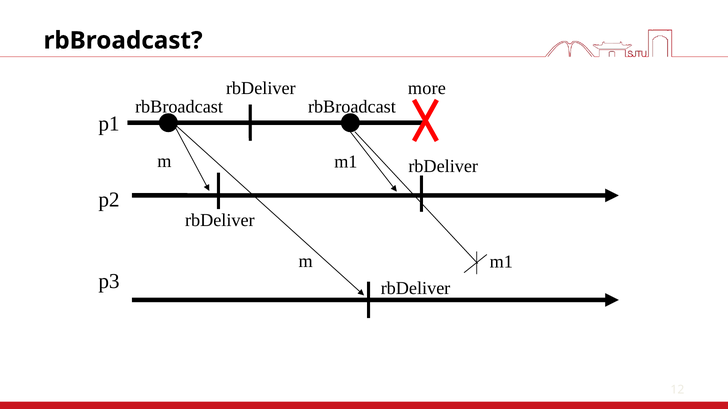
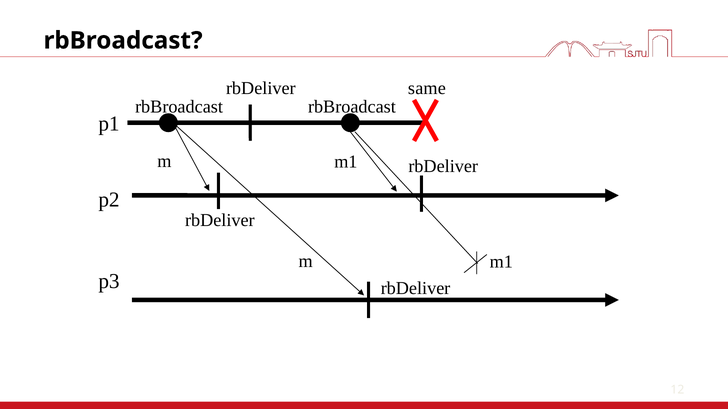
more: more -> same
